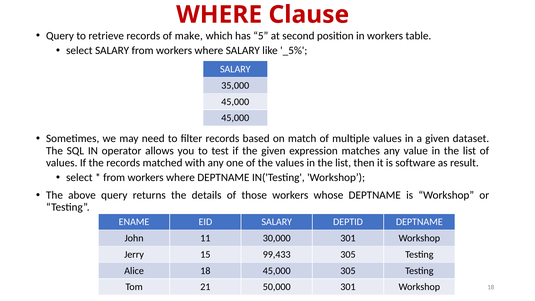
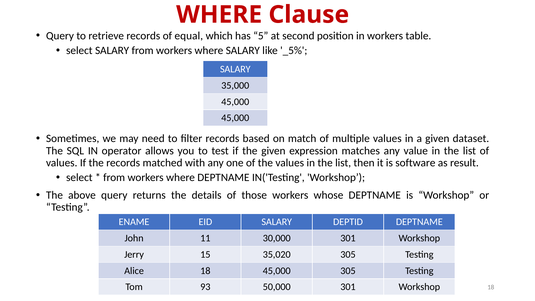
make: make -> equal
99,433: 99,433 -> 35,020
21: 21 -> 93
